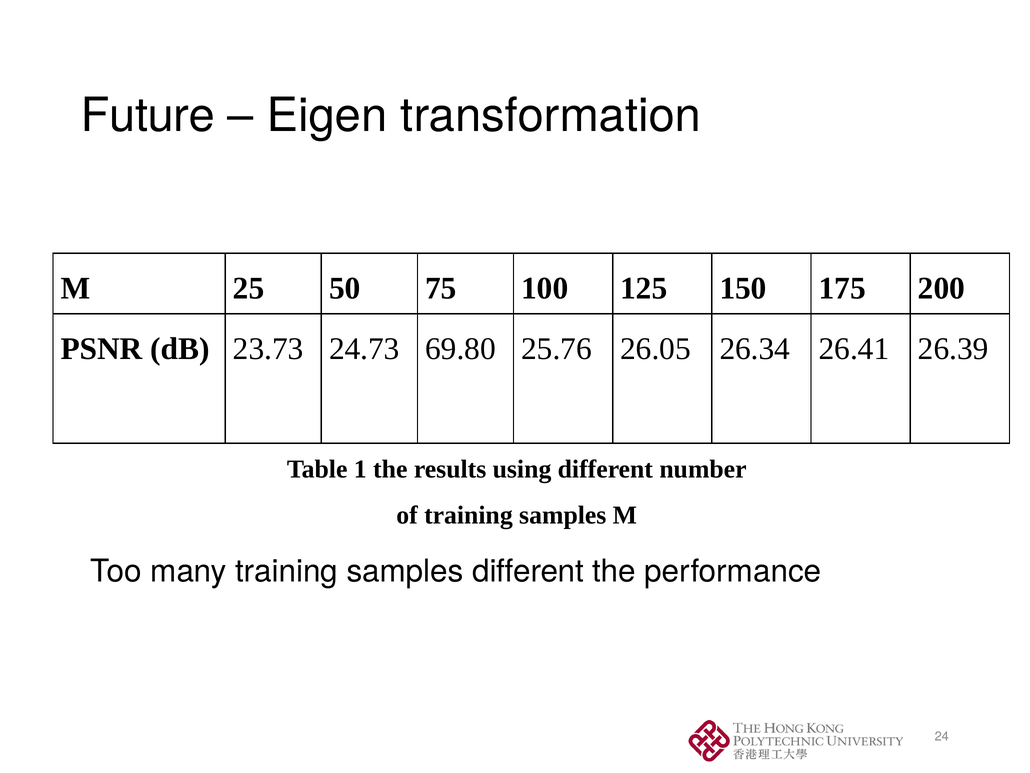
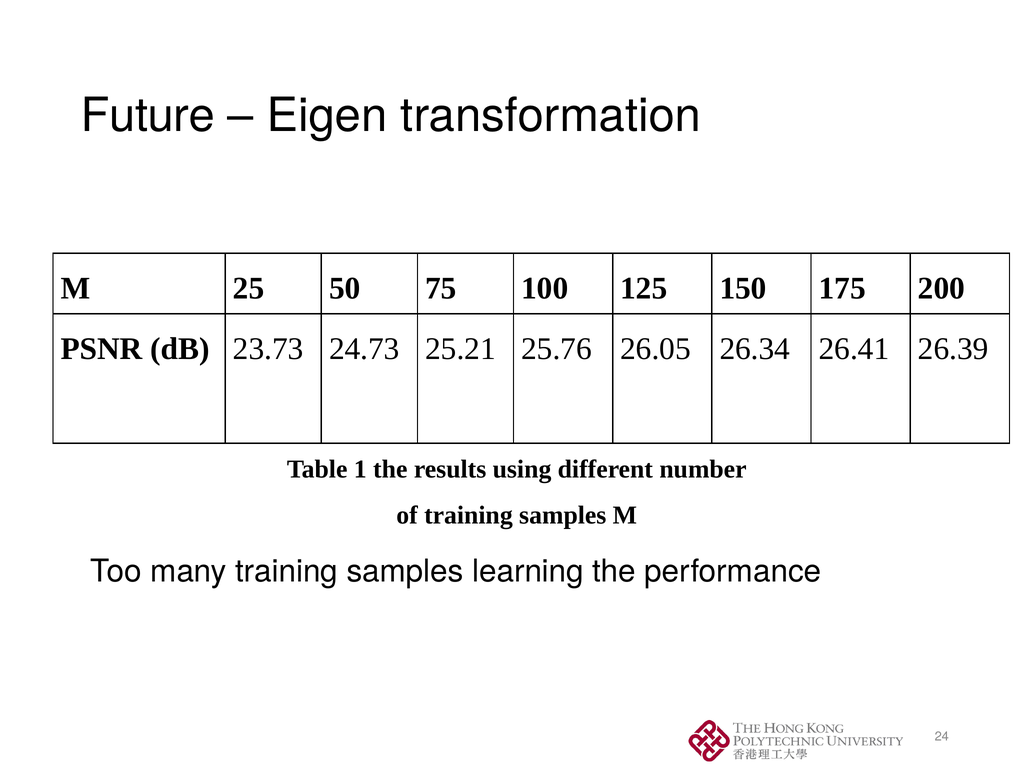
69.80: 69.80 -> 25.21
samples different: different -> learning
